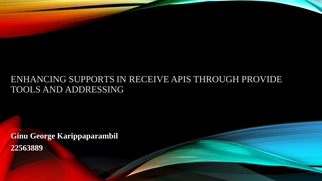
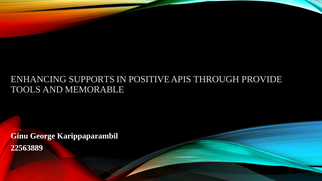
RECEIVE: RECEIVE -> POSITIVE
ADDRESSING: ADDRESSING -> MEMORABLE
